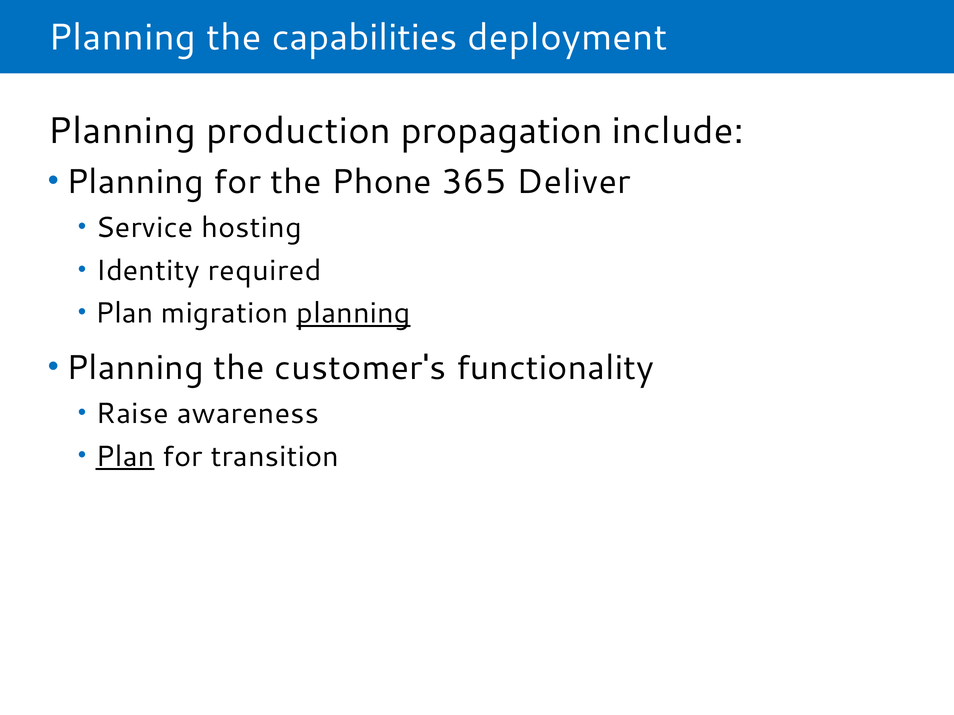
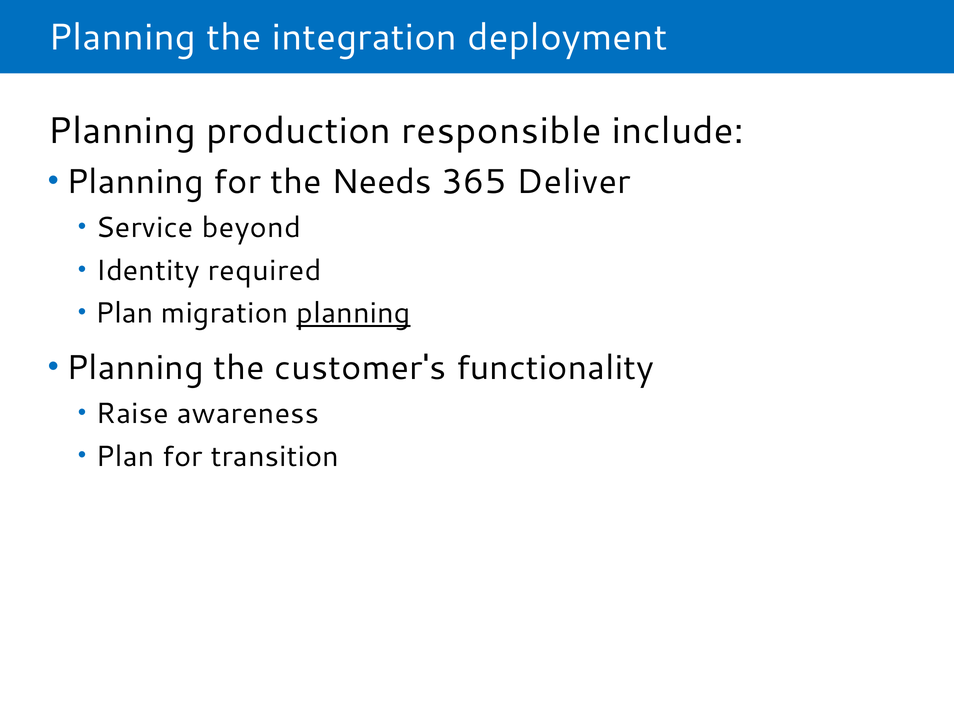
capabilities: capabilities -> integration
propagation: propagation -> responsible
Phone: Phone -> Needs
hosting: hosting -> beyond
Plan at (125, 457) underline: present -> none
